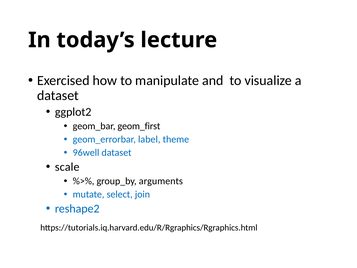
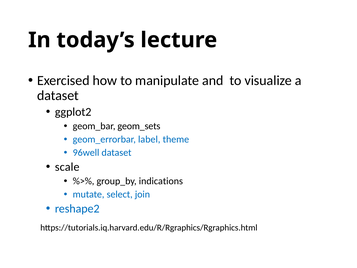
geom_first: geom_first -> geom_sets
arguments: arguments -> indications
